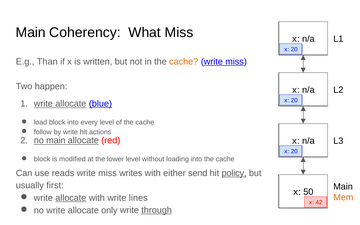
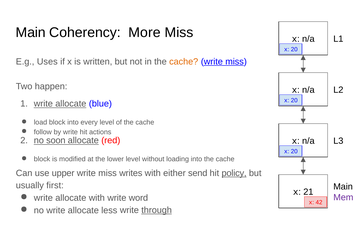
What: What -> More
Than: Than -> Uses
blue underline: present -> none
no main: main -> soon
reads: reads -> upper
50: 50 -> 21
allocate at (71, 198) underline: present -> none
Mem colour: orange -> purple
lines: lines -> word
only: only -> less
